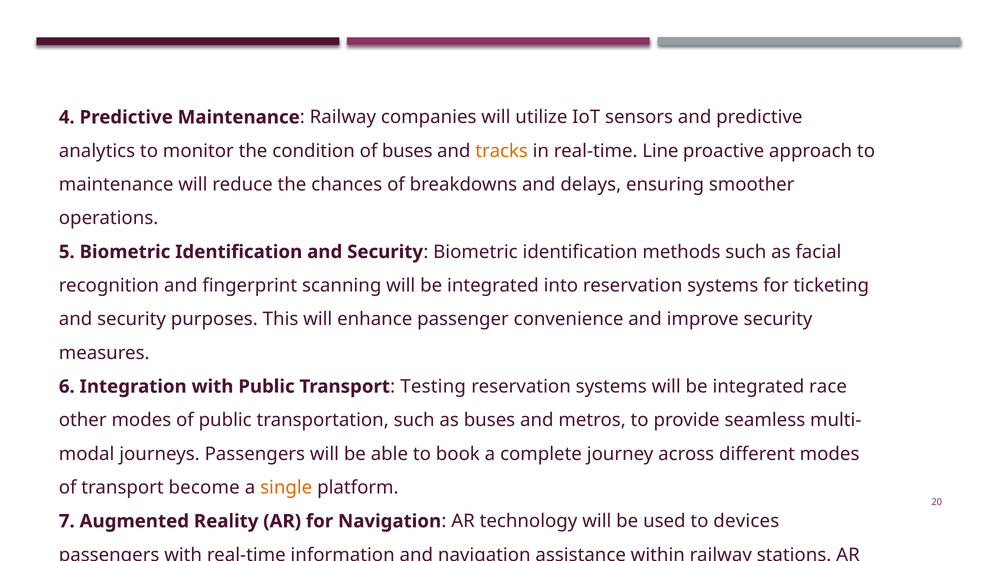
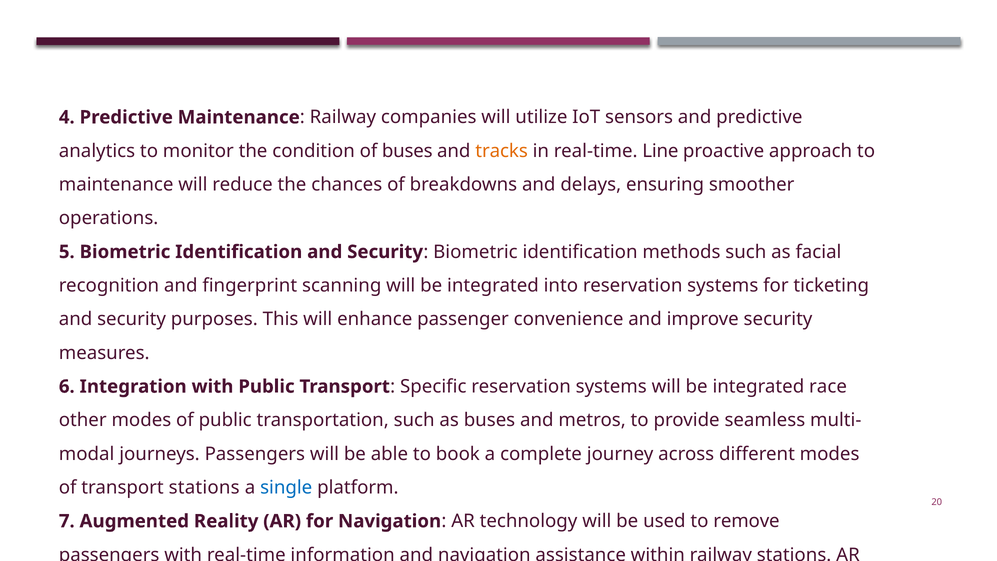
Testing: Testing -> Specific
transport become: become -> stations
single colour: orange -> blue
devices: devices -> remove
